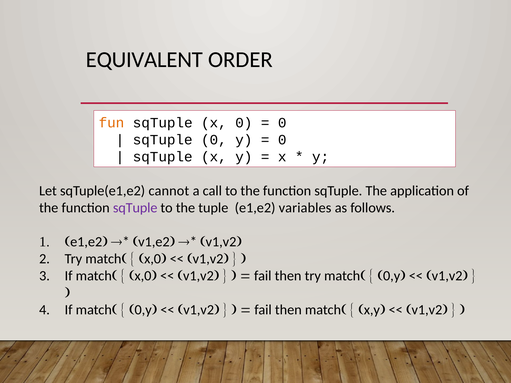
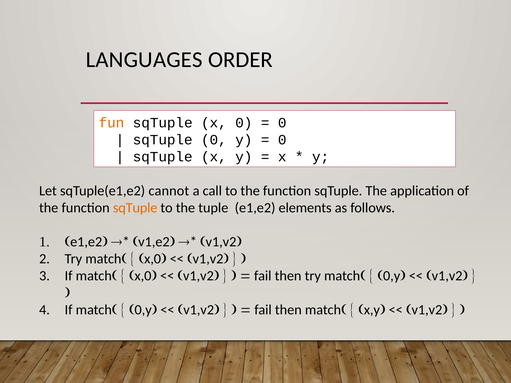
EQUIVALENT: EQUIVALENT -> LANGUAGES
sqTuple at (135, 208) colour: purple -> orange
variables: variables -> elements
